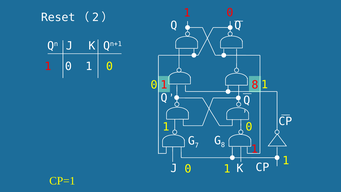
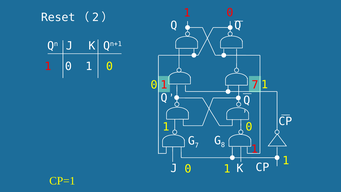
1 8: 8 -> 7
